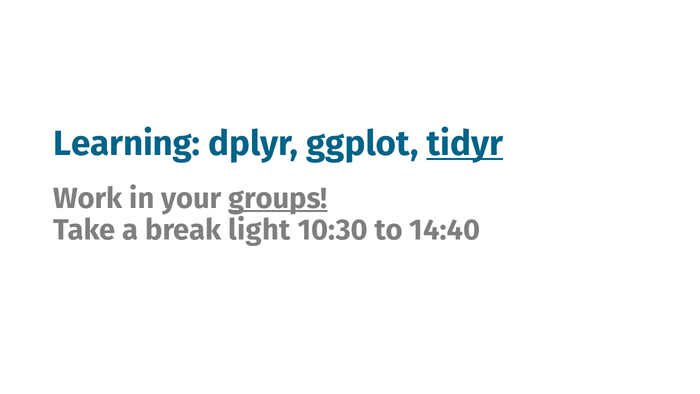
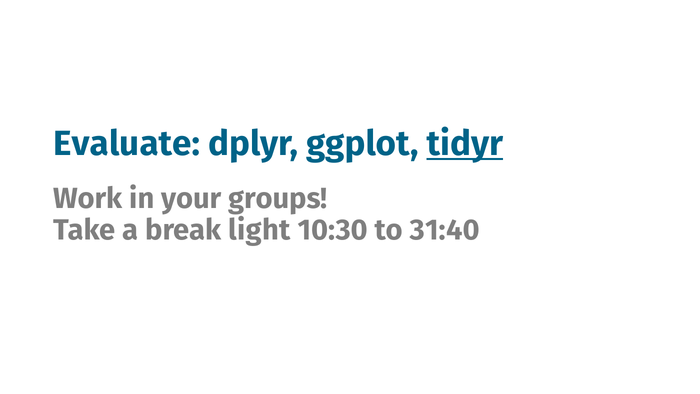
Learning: Learning -> Evaluate
groups underline: present -> none
14:40: 14:40 -> 31:40
